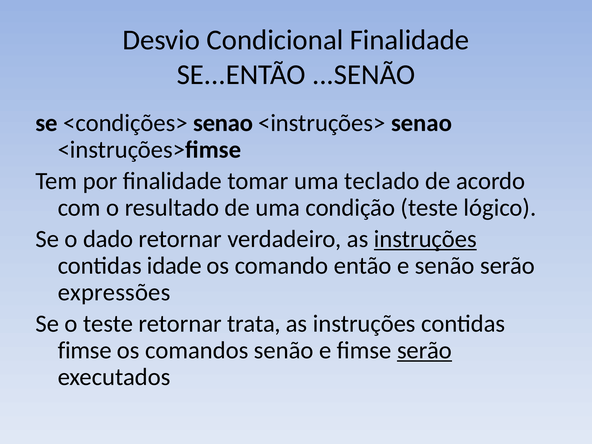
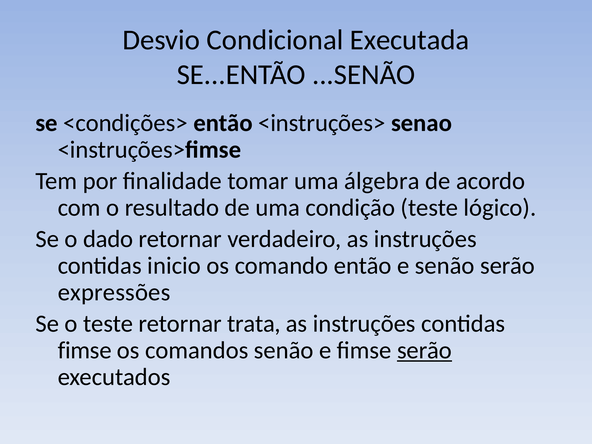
Condicional Finalidade: Finalidade -> Executada
<condições> senao: senao -> então
teclado: teclado -> álgebra
instruções at (425, 239) underline: present -> none
idade: idade -> inicio
